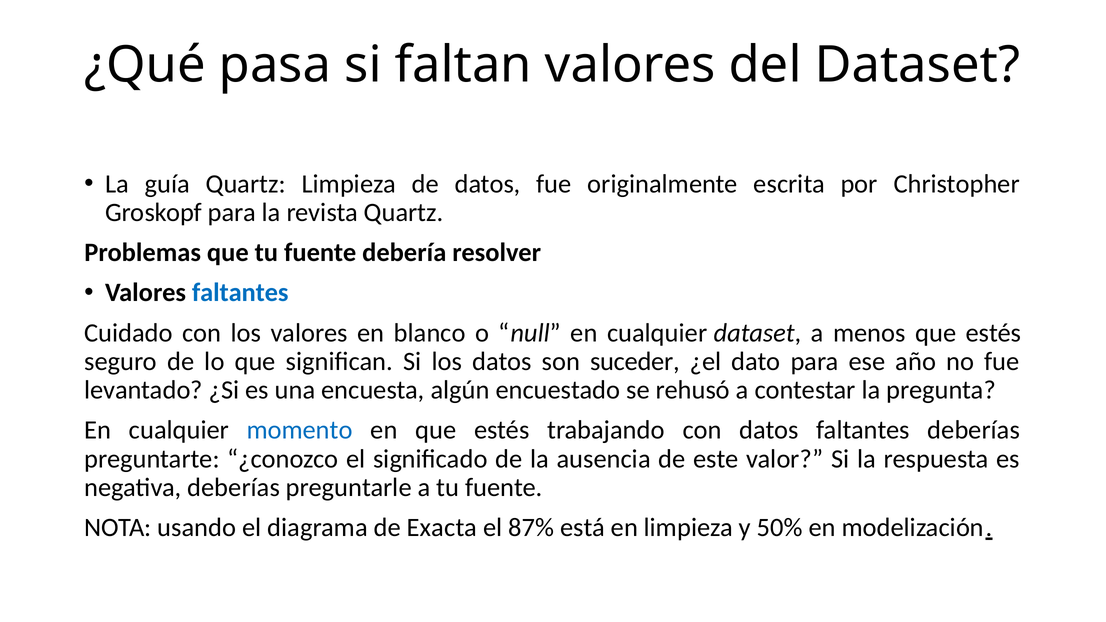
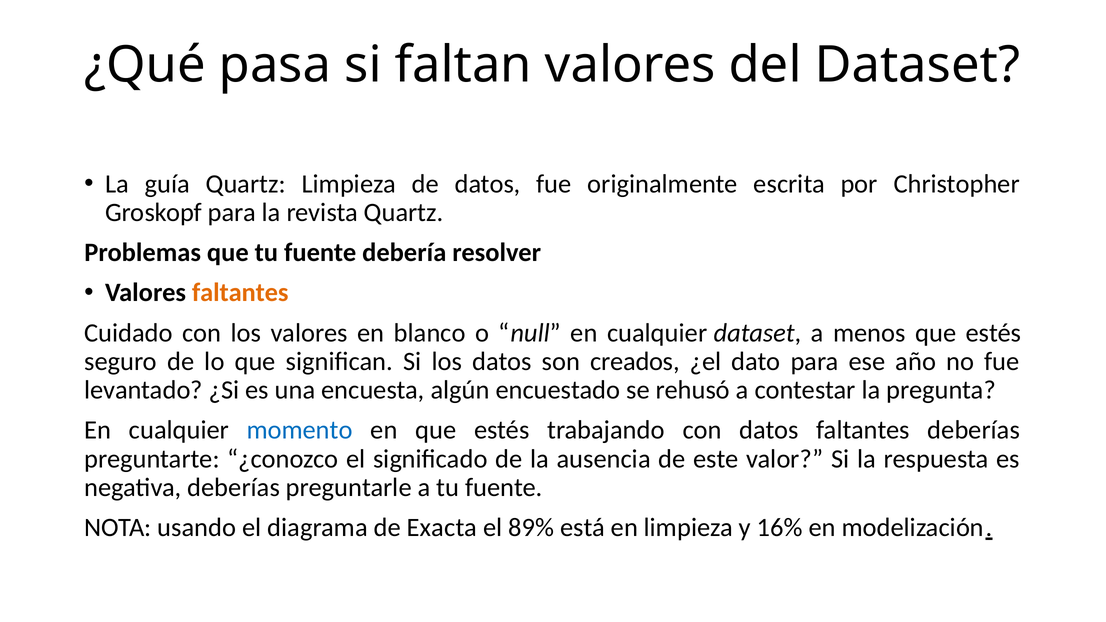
faltantes at (240, 293) colour: blue -> orange
suceder: suceder -> creados
87%: 87% -> 89%
50%: 50% -> 16%
